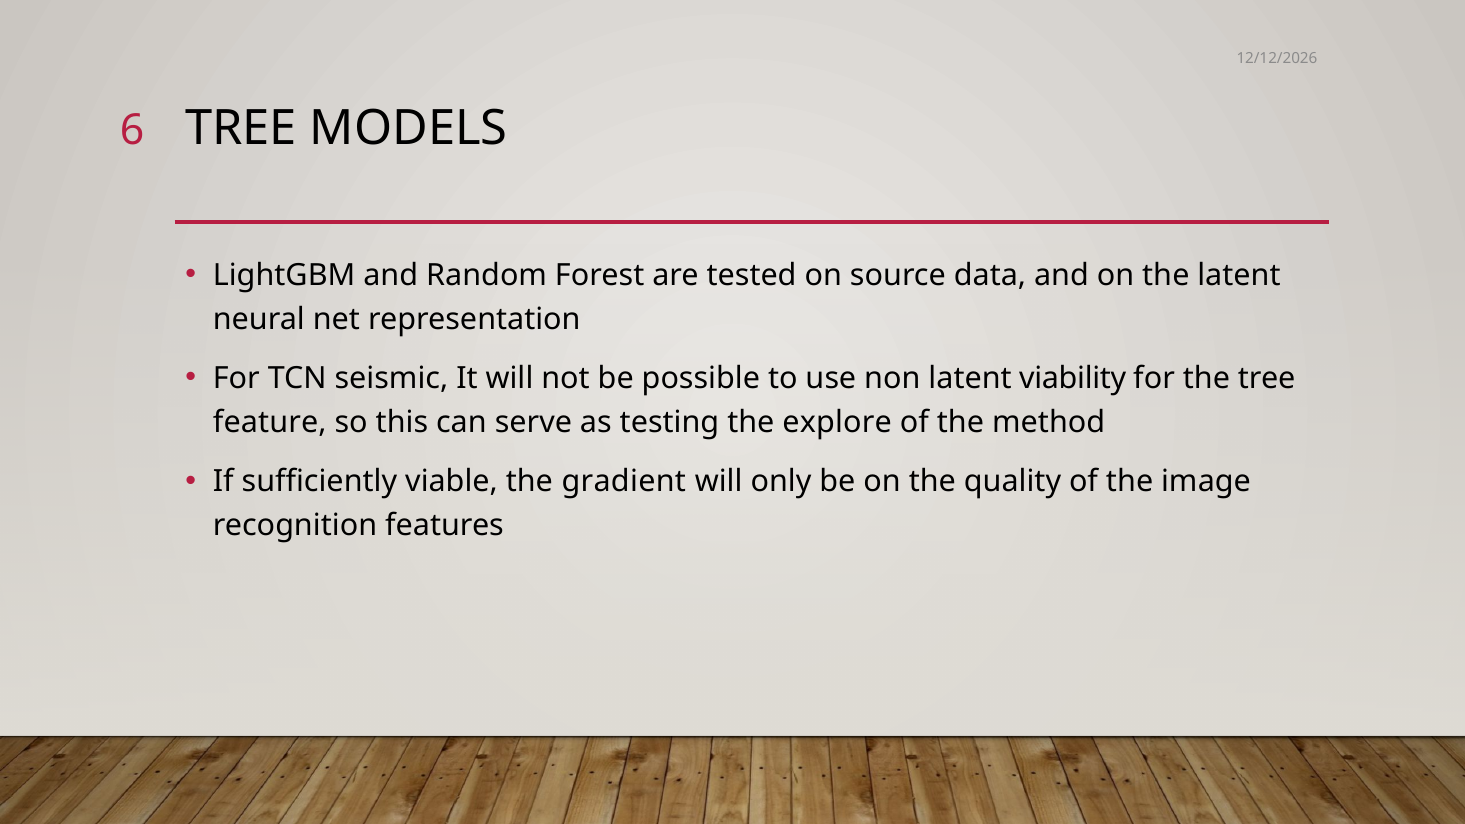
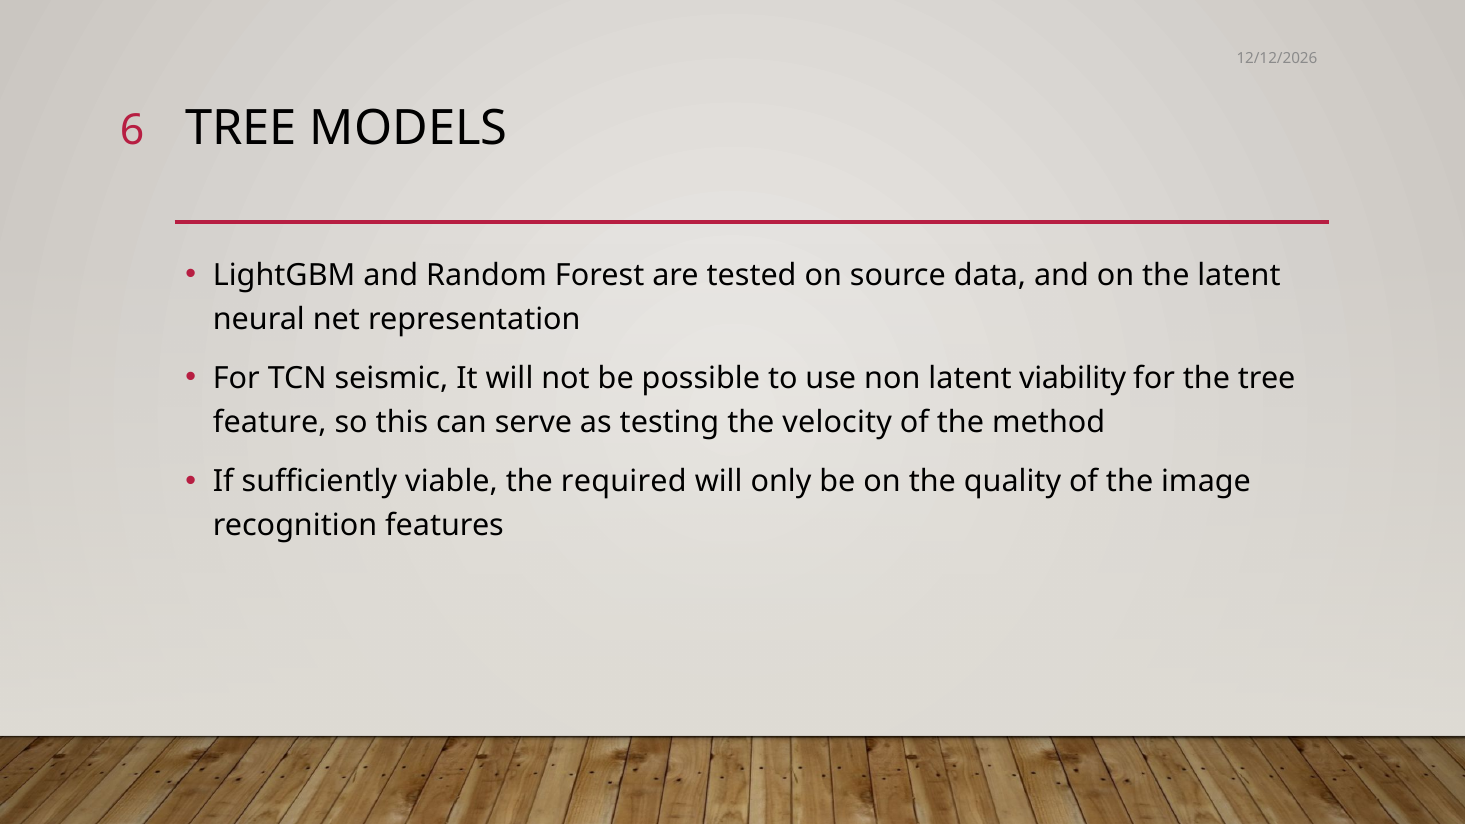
explore: explore -> velocity
gradient: gradient -> required
